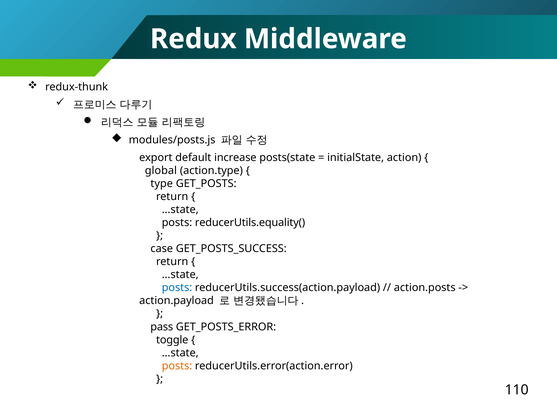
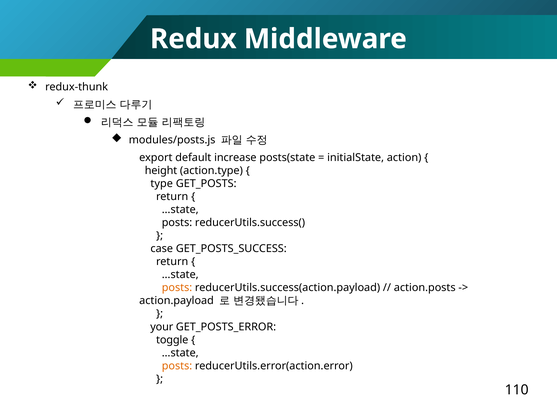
global: global -> height
reducerUtils.equality(: reducerUtils.equality( -> reducerUtils.success(
posts at (177, 288) colour: blue -> orange
pass: pass -> your
